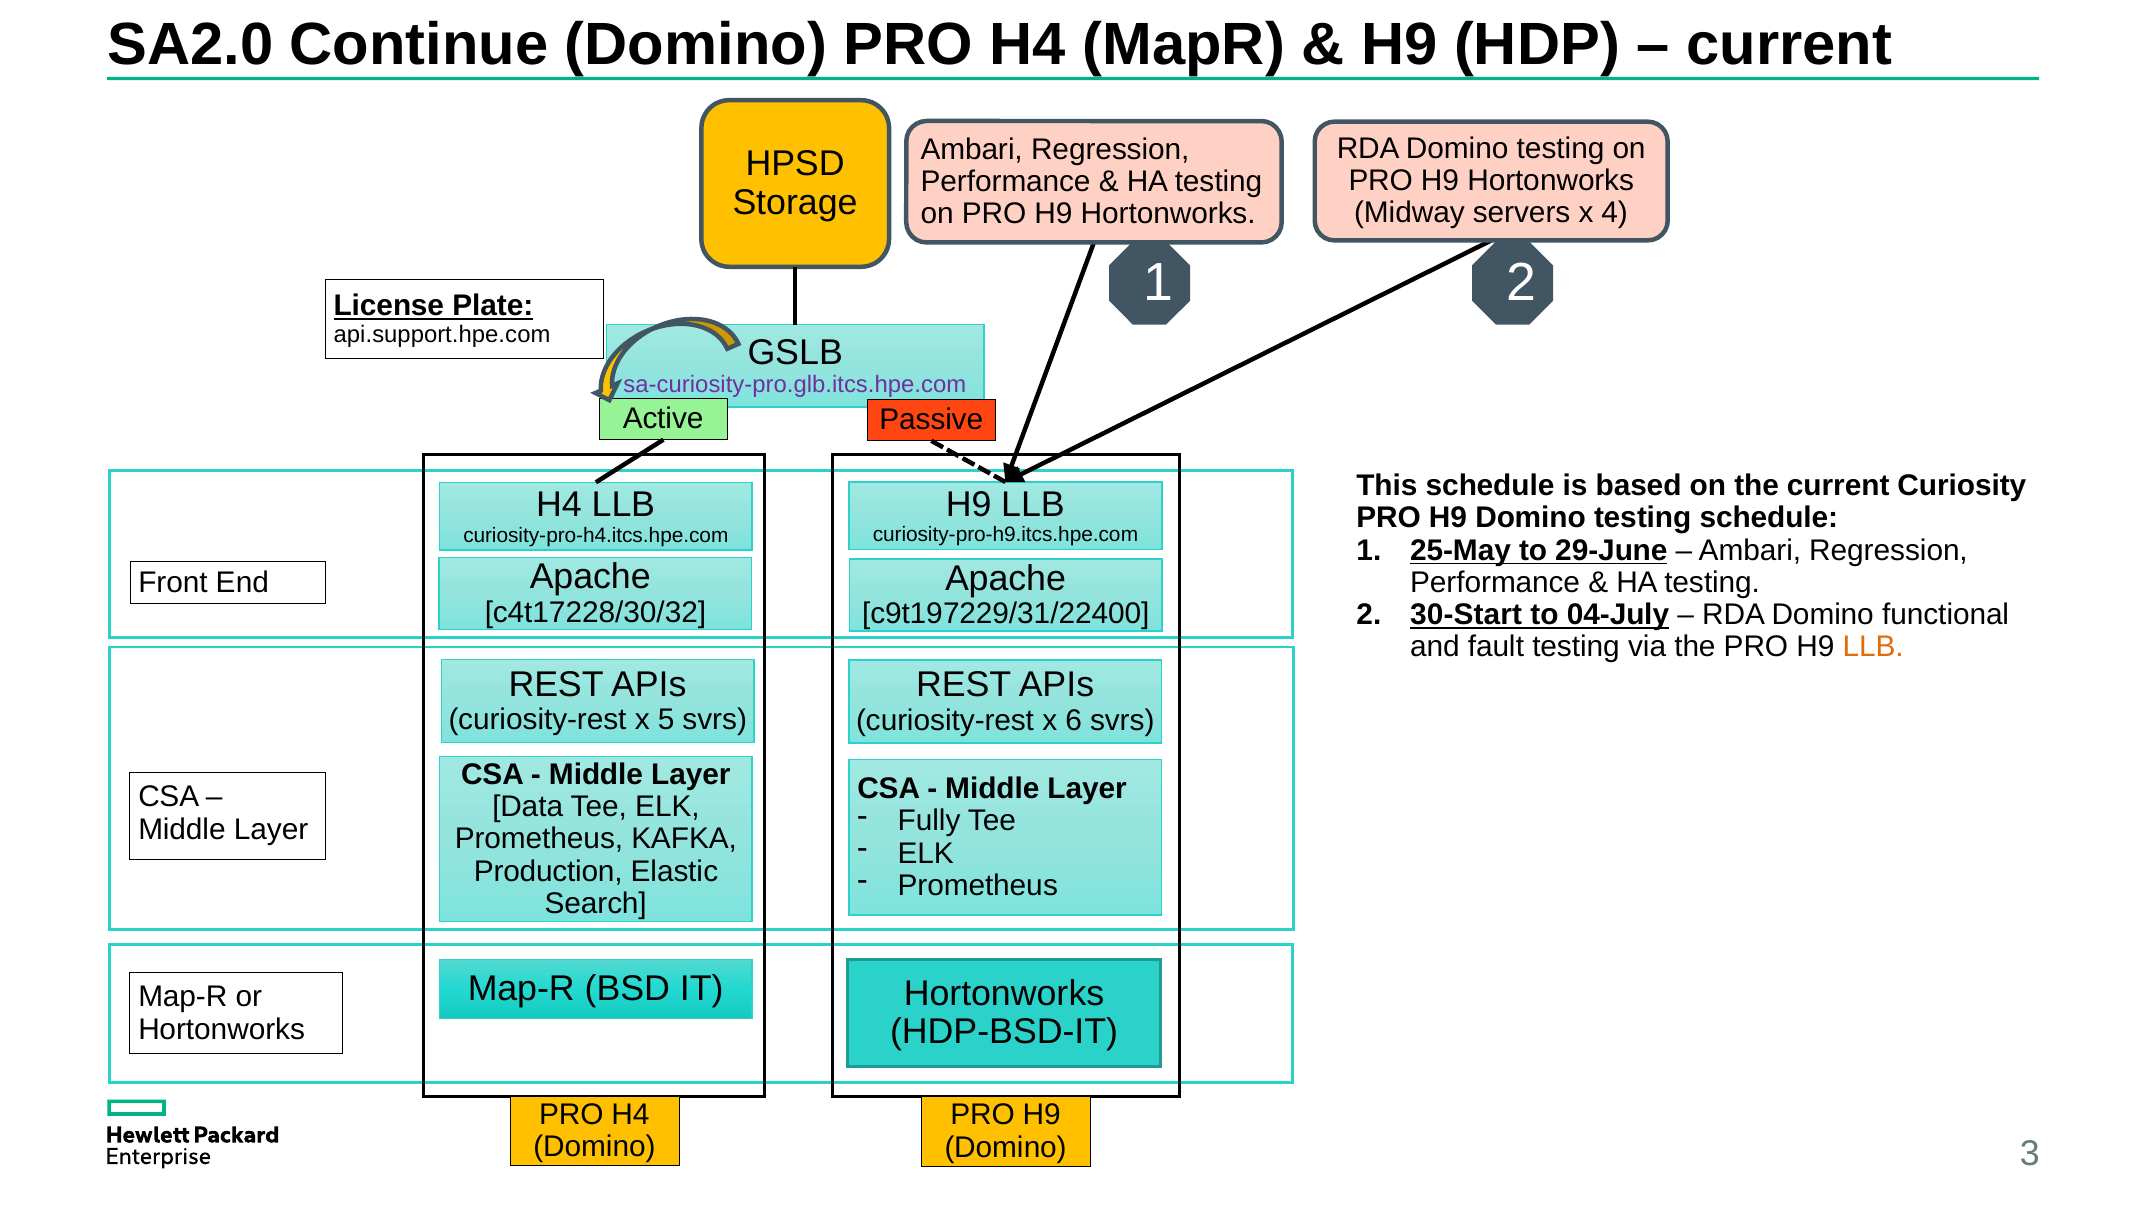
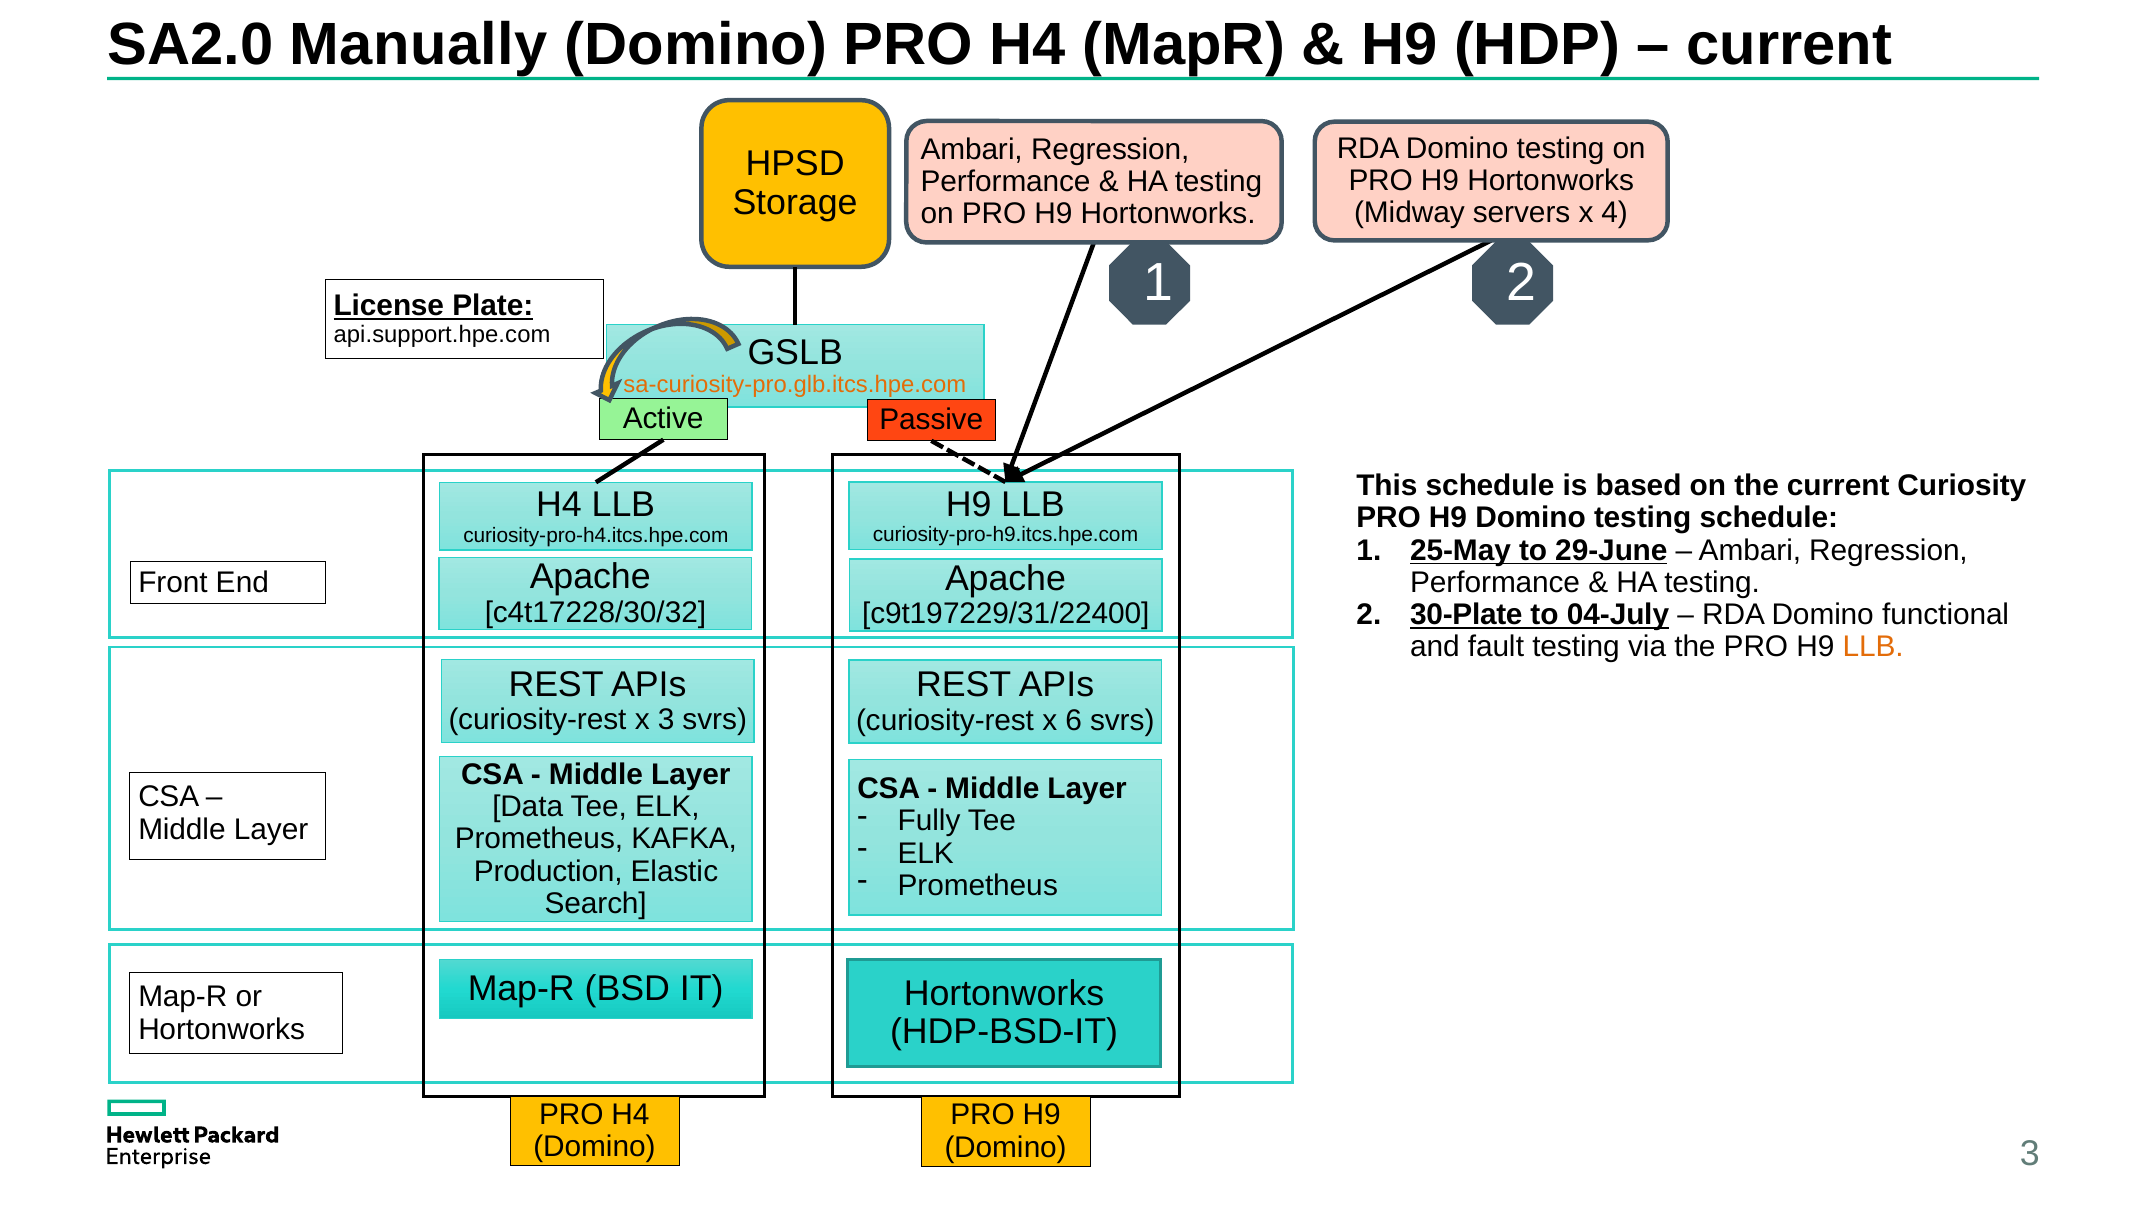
Continue: Continue -> Manually
sa-curiosity-pro.glb.itcs.hpe.com colour: purple -> orange
30-Start: 30-Start -> 30-Plate
x 5: 5 -> 3
